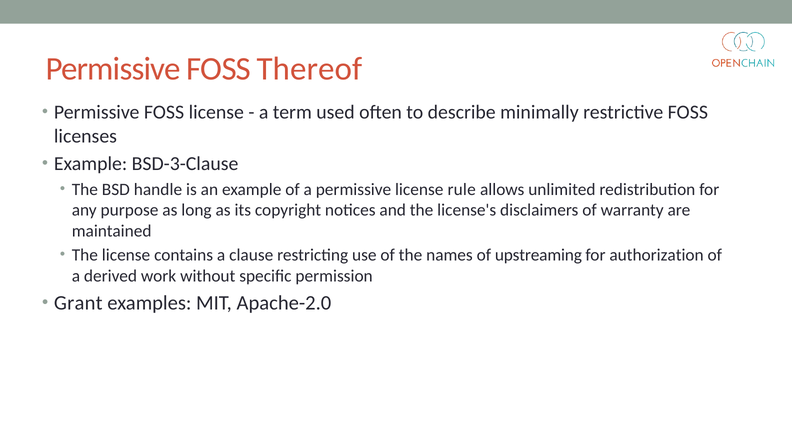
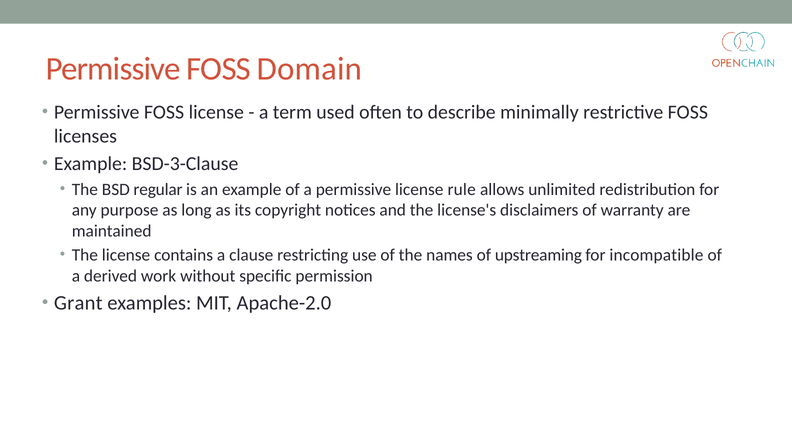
Thereof: Thereof -> Domain
handle: handle -> regular
authorization: authorization -> incompatible
